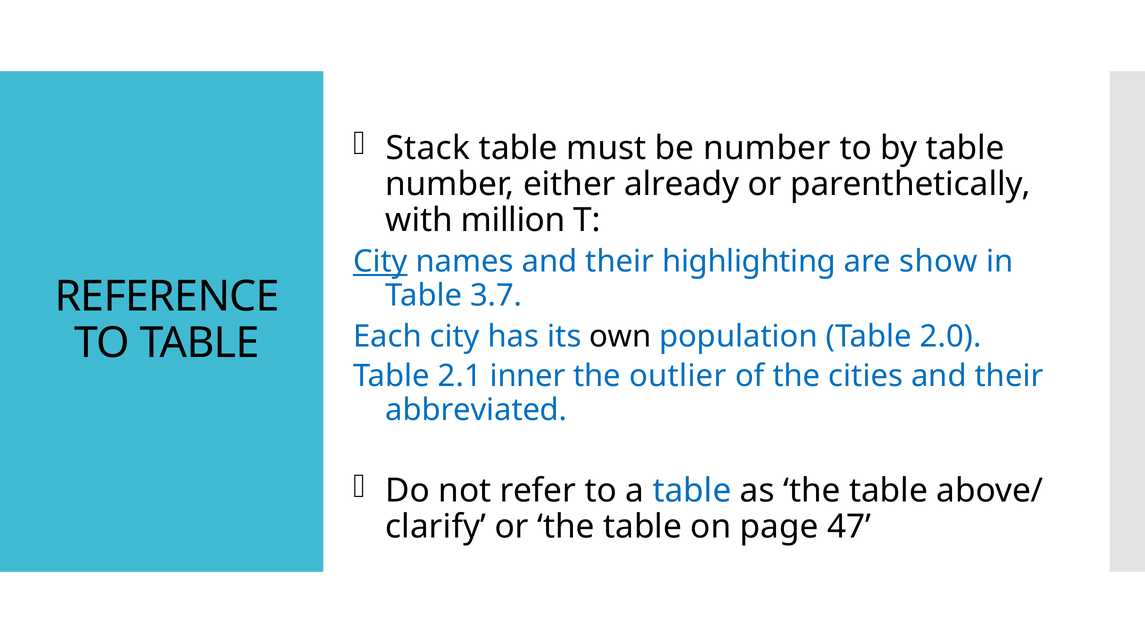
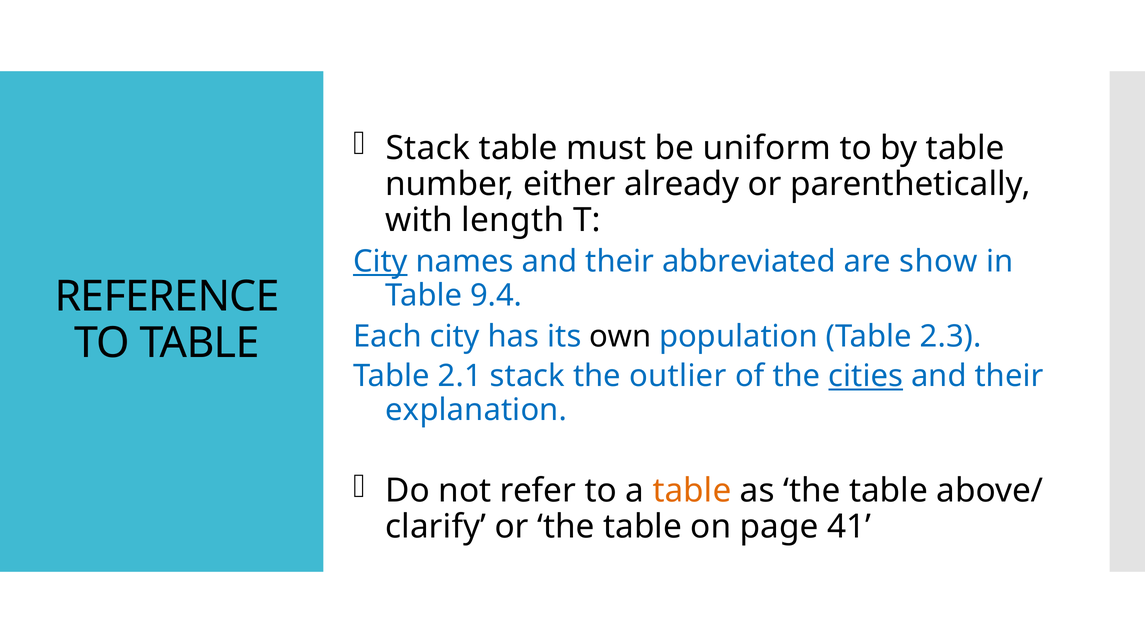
be number: number -> uniform
million: million -> length
highlighting: highlighting -> abbreviated
3.7: 3.7 -> 9.4
2.0: 2.0 -> 2.3
2.1 inner: inner -> stack
cities underline: none -> present
abbreviated: abbreviated -> explanation
table at (692, 491) colour: blue -> orange
47: 47 -> 41
